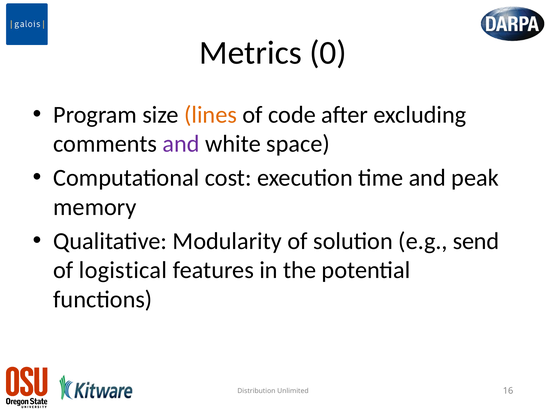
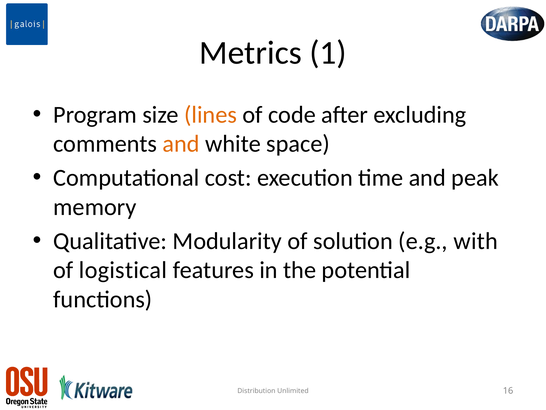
0: 0 -> 1
and at (181, 144) colour: purple -> orange
send: send -> with
